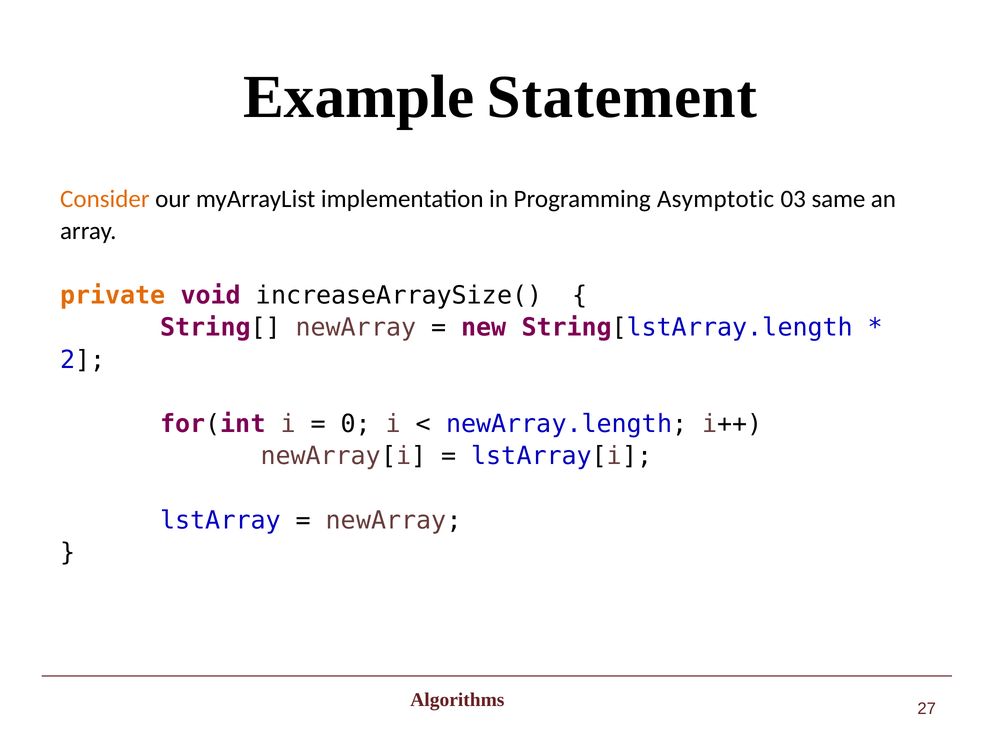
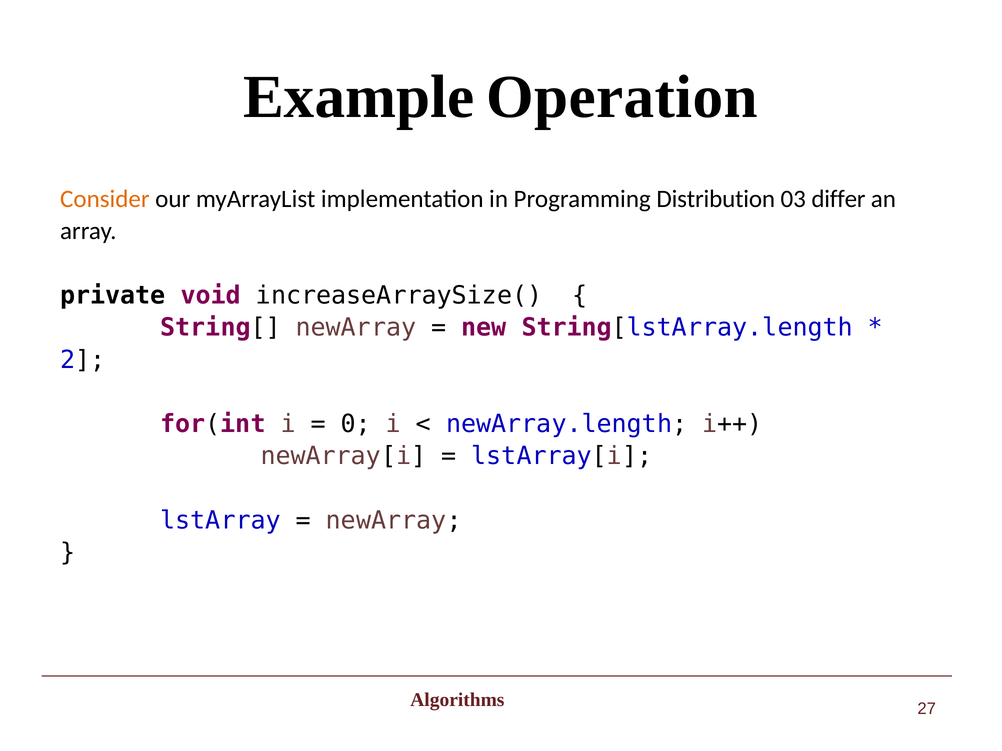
Statement: Statement -> Operation
Asymptotic: Asymptotic -> Distribution
same: same -> differ
private colour: orange -> black
